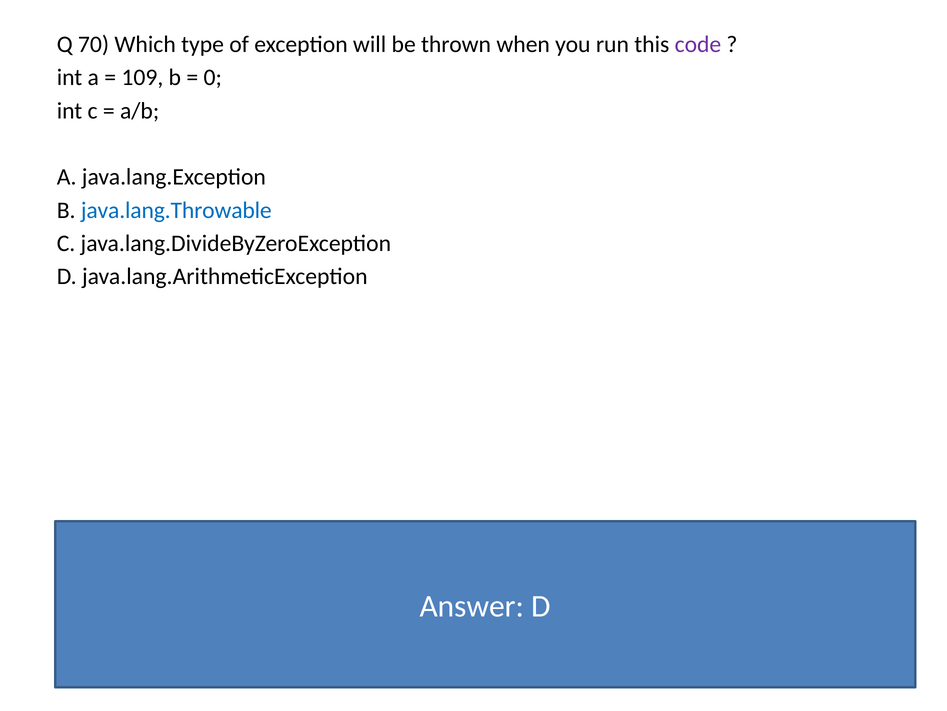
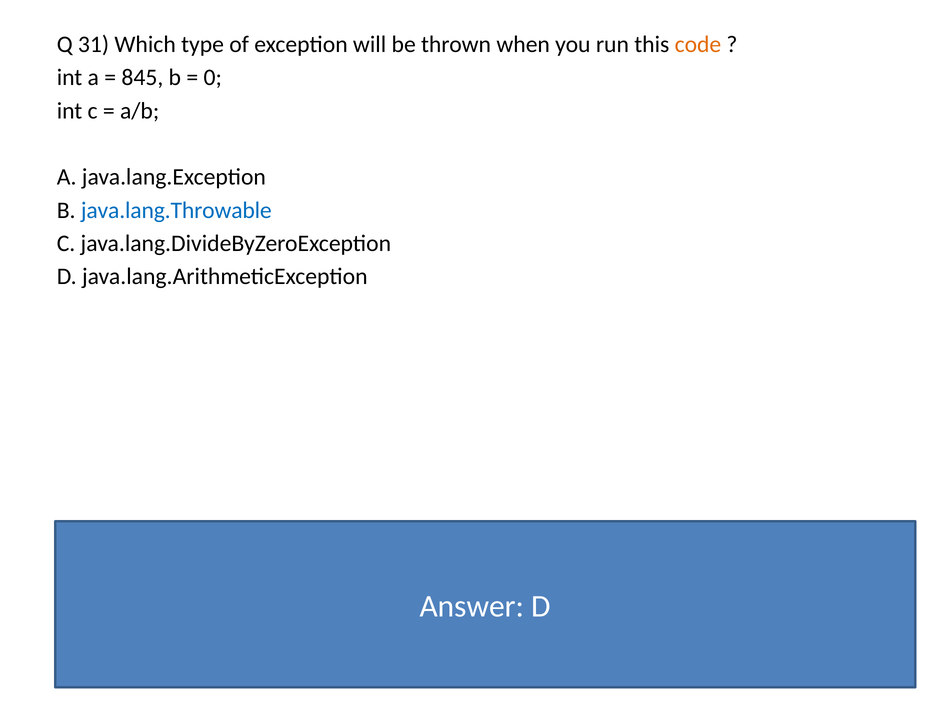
70: 70 -> 31
code colour: purple -> orange
109: 109 -> 845
